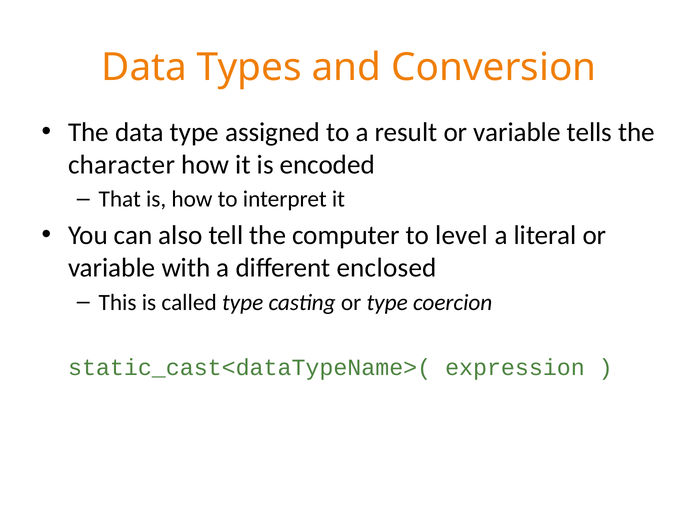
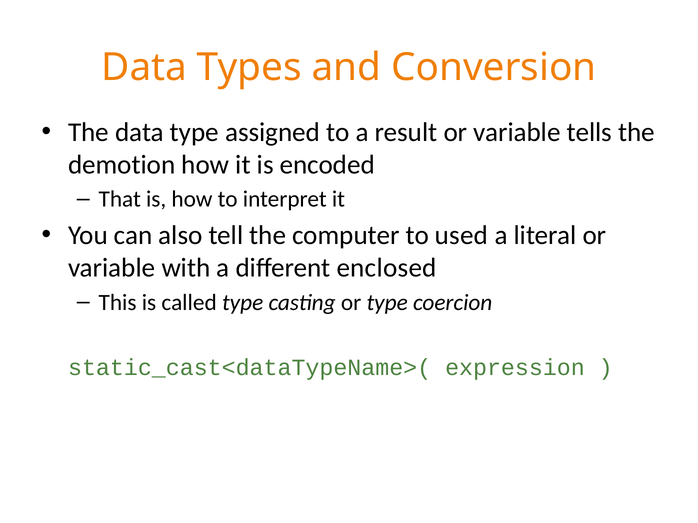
character: character -> demotion
level: level -> used
